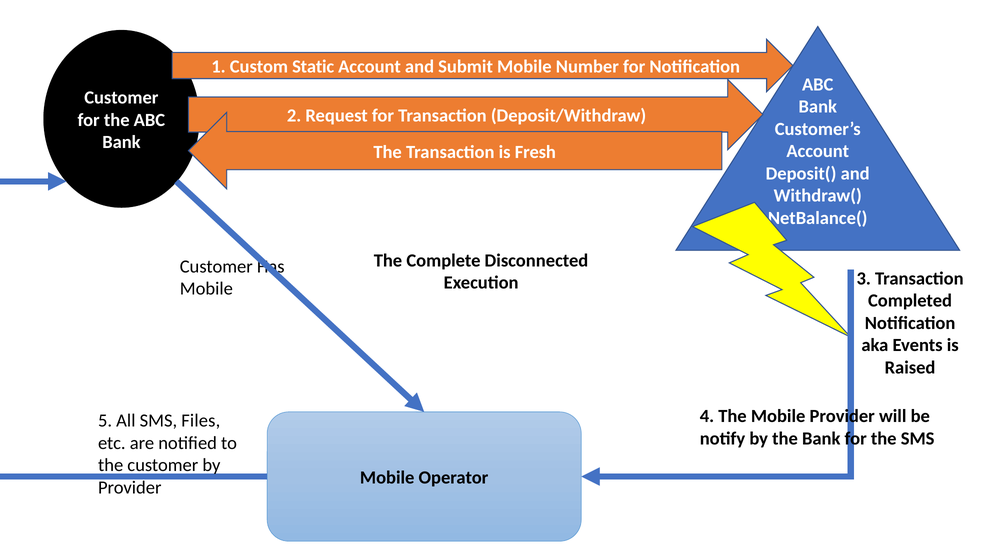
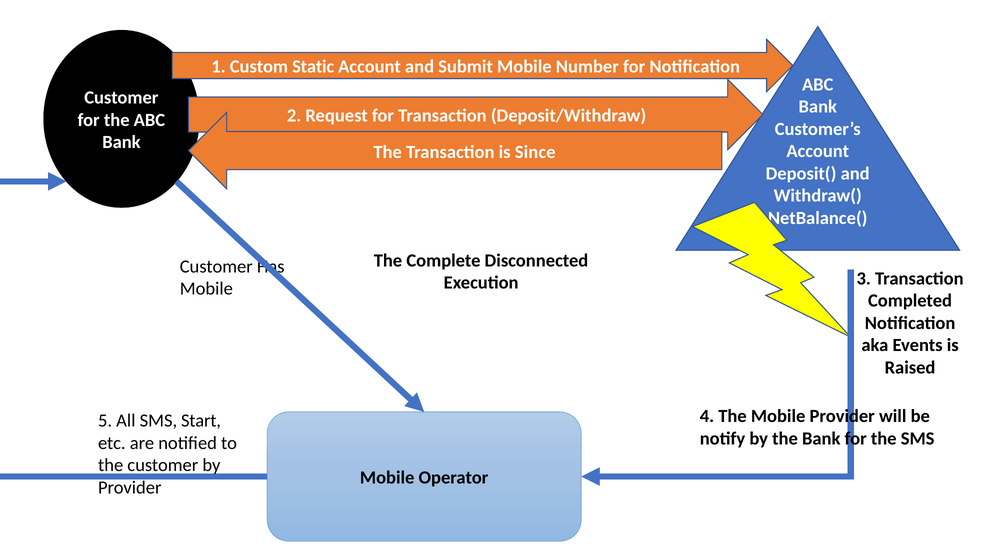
Fresh: Fresh -> Since
Files: Files -> Start
